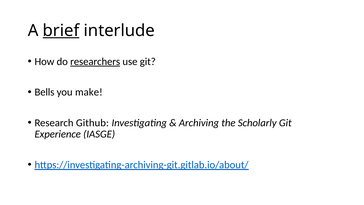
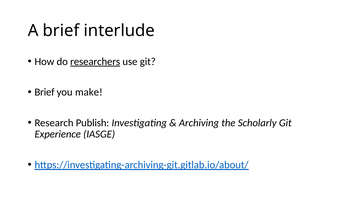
brief at (61, 31) underline: present -> none
Bells at (44, 92): Bells -> Brief
Github: Github -> Publish
